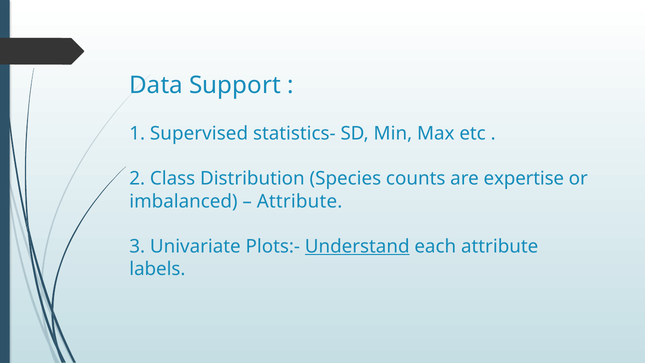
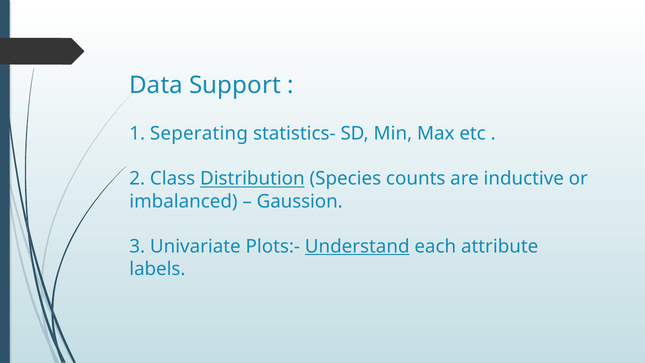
Supervised: Supervised -> Seperating
Distribution underline: none -> present
expertise: expertise -> inductive
Attribute at (300, 201): Attribute -> Gaussion
